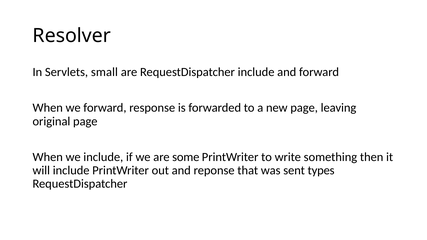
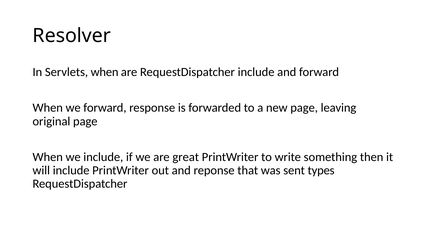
Servlets small: small -> when
some: some -> great
